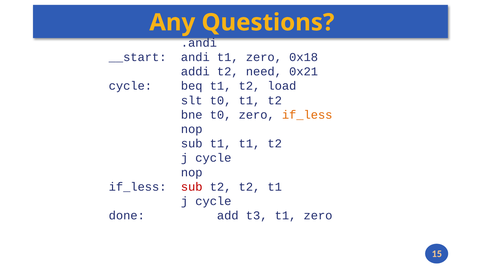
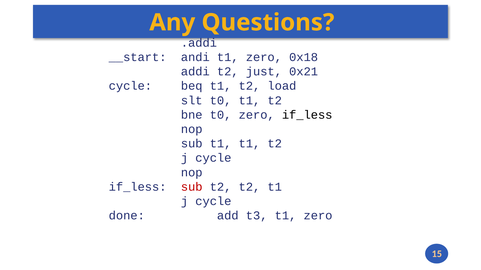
.andi: .andi -> .addi
need: need -> just
if_less at (307, 115) colour: orange -> black
